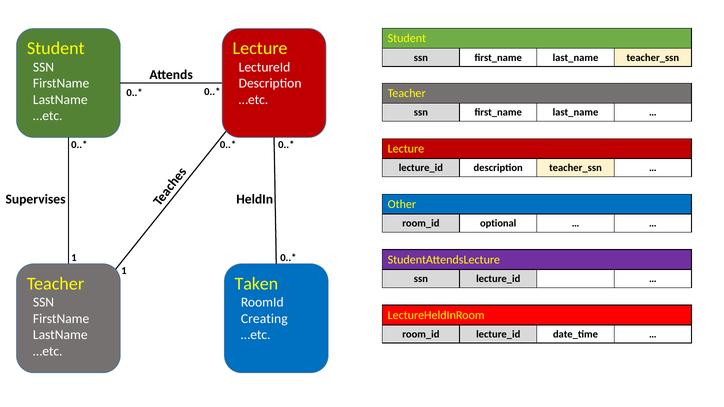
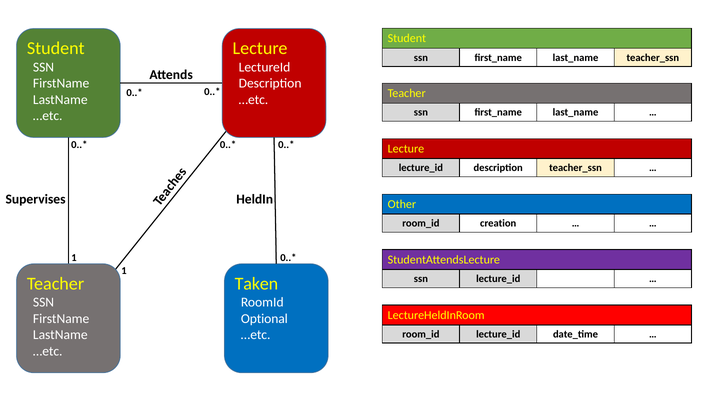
optional: optional -> creation
Creating: Creating -> Optional
